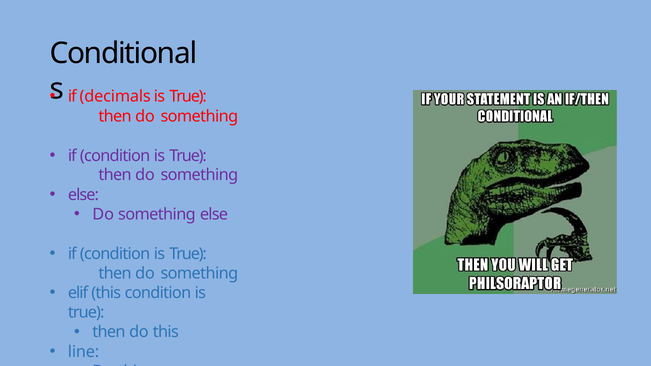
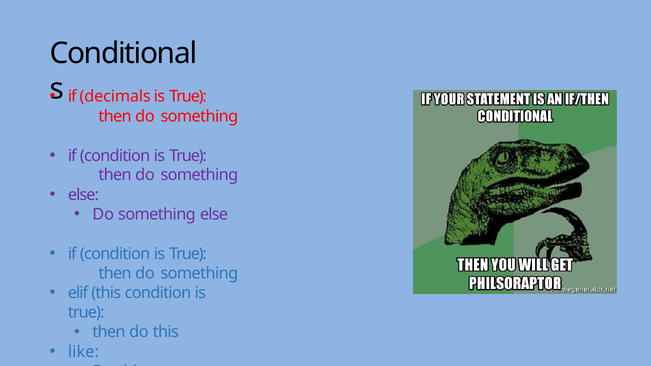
line: line -> like
